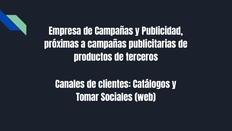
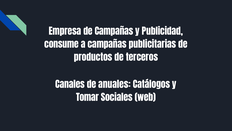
próximas: próximas -> consume
clientes: clientes -> anuales
